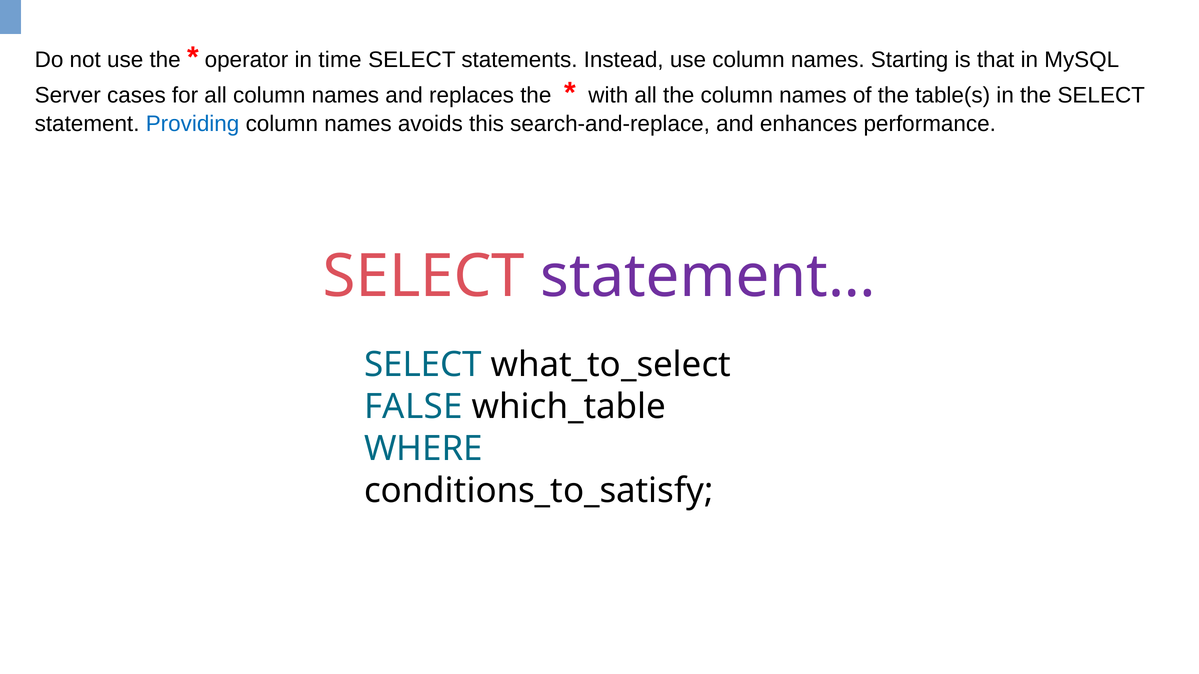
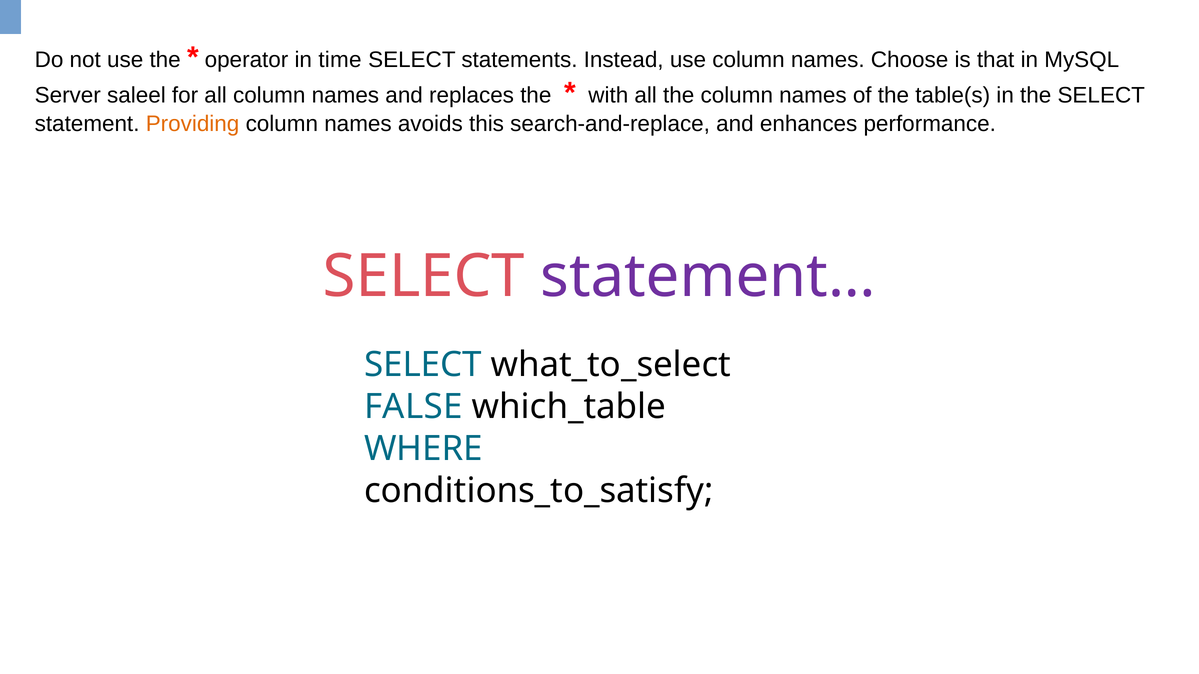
Starting: Starting -> Choose
cases: cases -> saleel
Providing colour: blue -> orange
